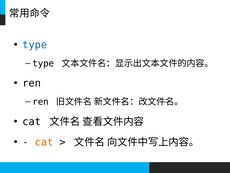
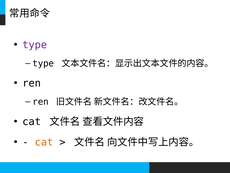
type at (35, 45) colour: blue -> purple
